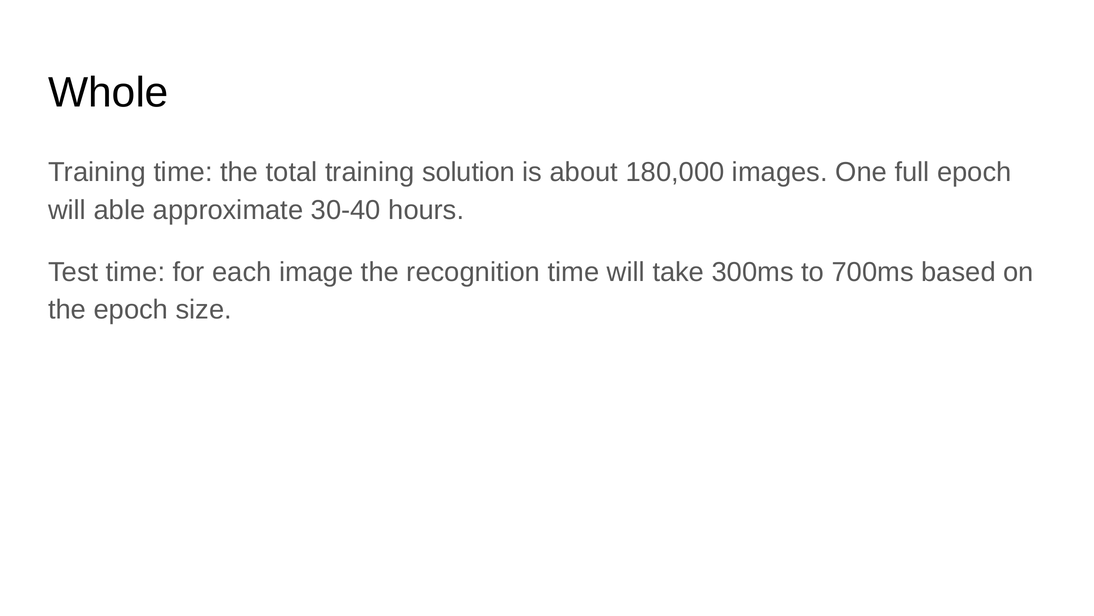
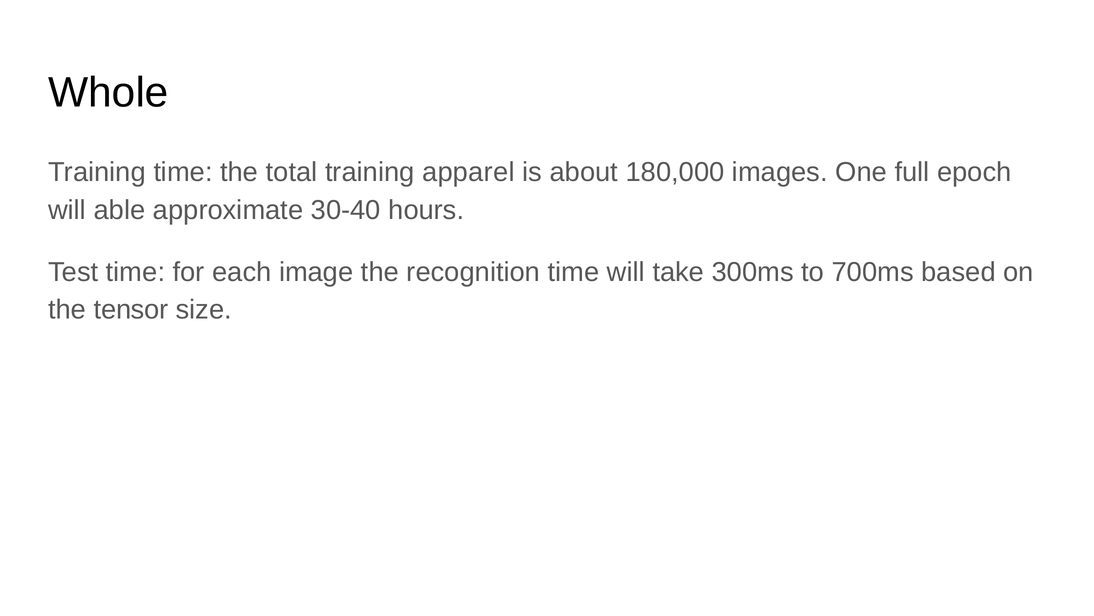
solution: solution -> apparel
the epoch: epoch -> tensor
